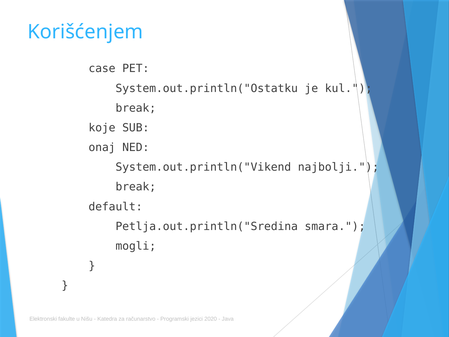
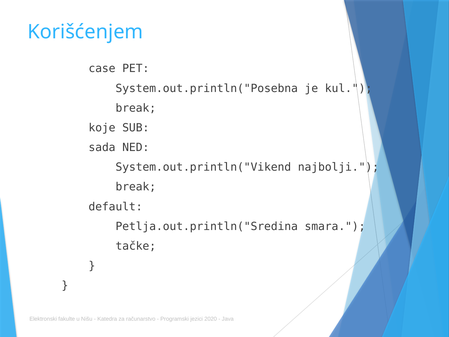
System.out.println("Ostatku: System.out.println("Ostatku -> System.out.println("Posebna
onaj: onaj -> sada
mogli: mogli -> tačke
